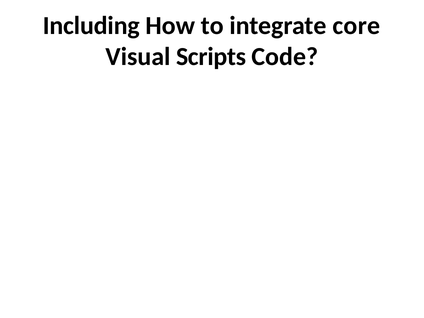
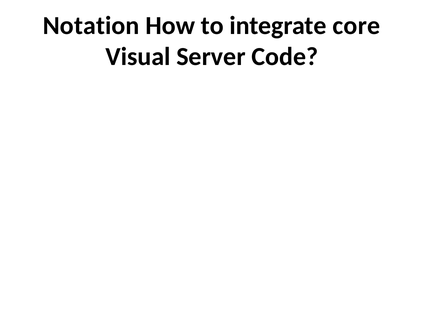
Including: Including -> Notation
Scripts: Scripts -> Server
